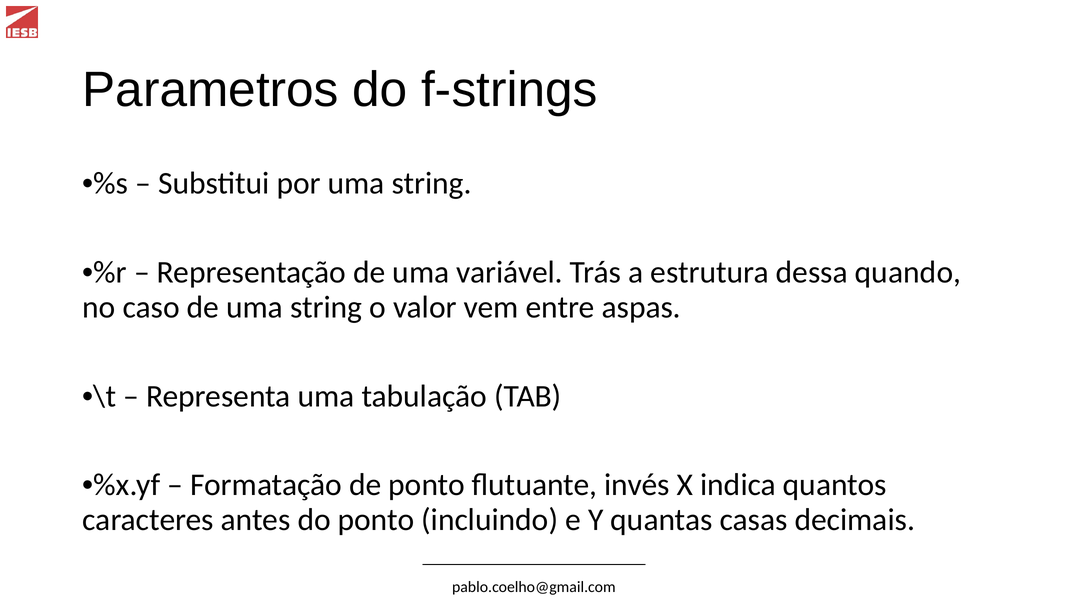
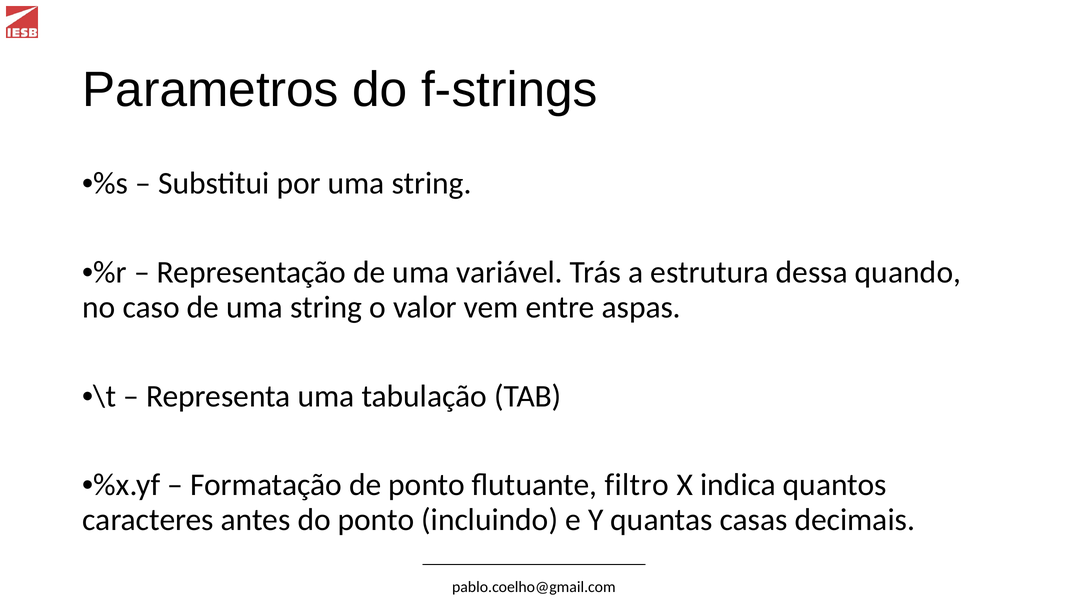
invés: invés -> filtro
